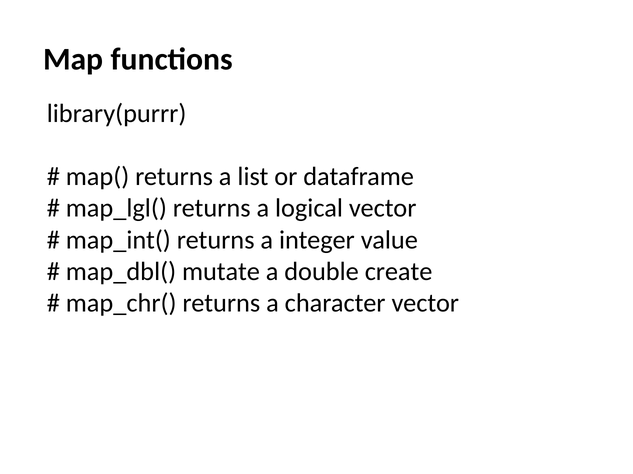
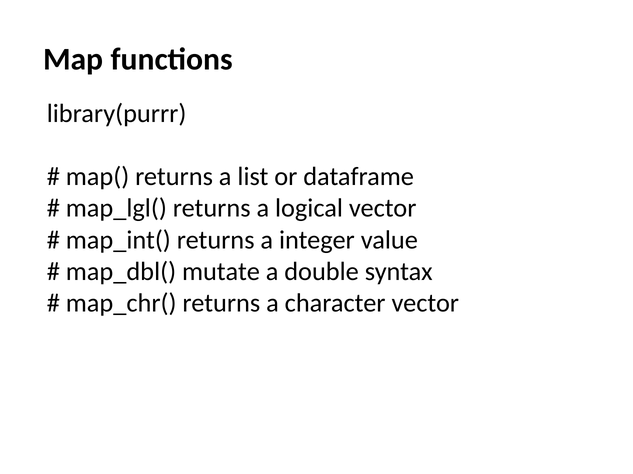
create: create -> syntax
